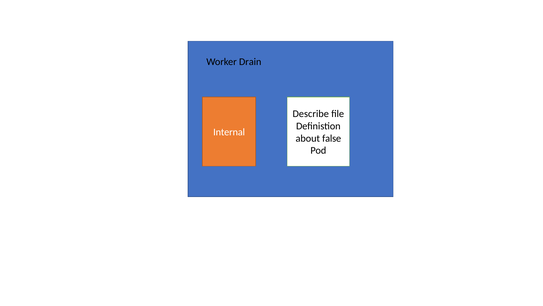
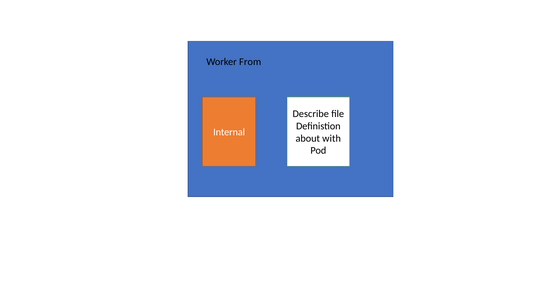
Drain: Drain -> From
false: false -> with
